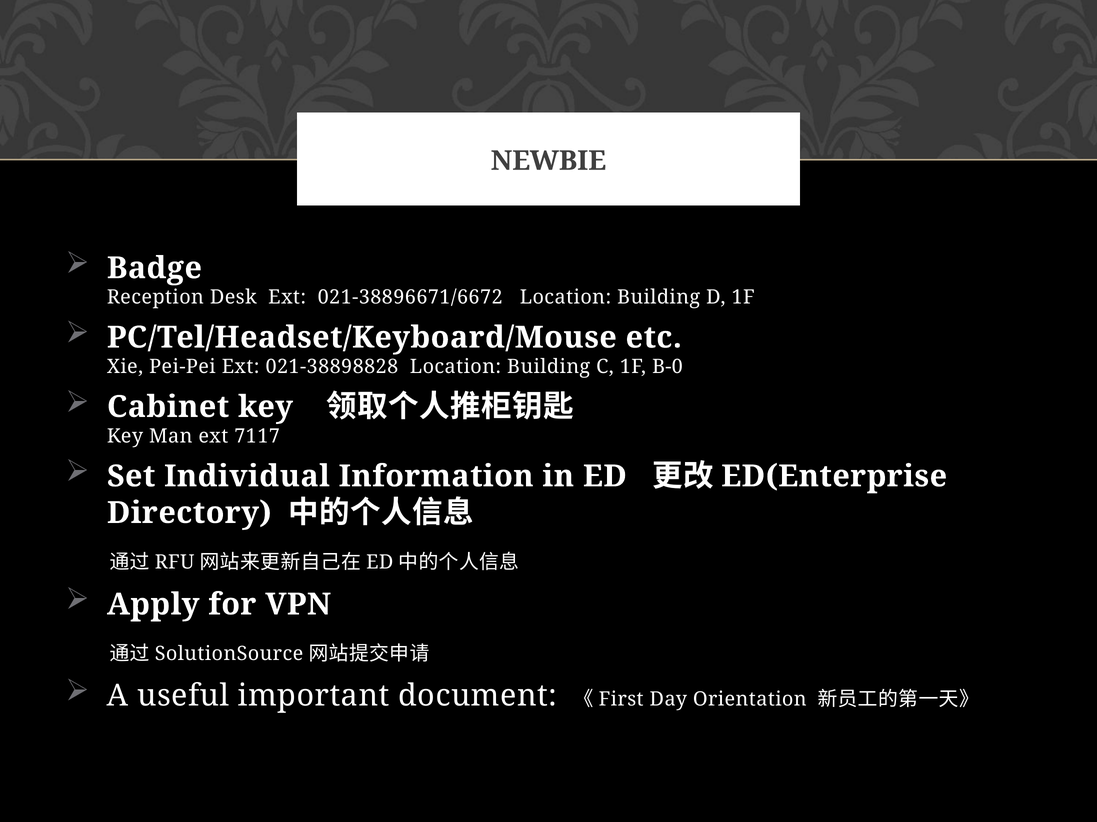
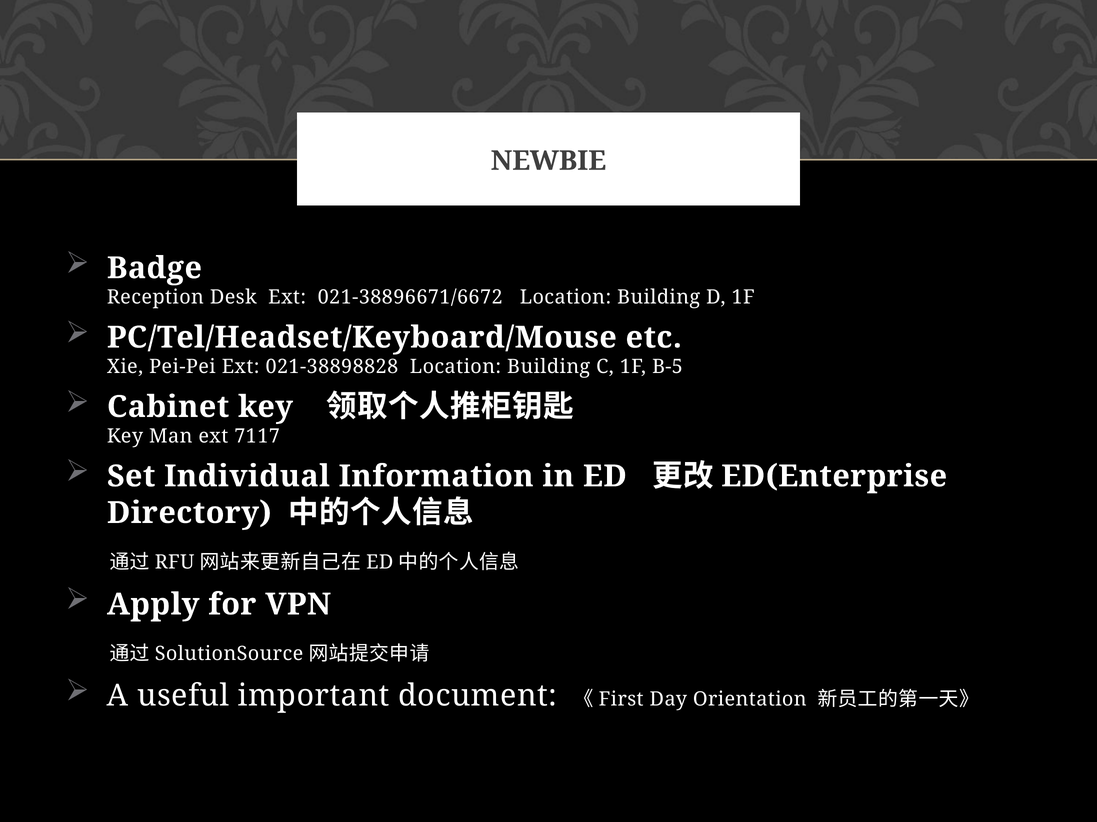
B-0: B-0 -> B-5
